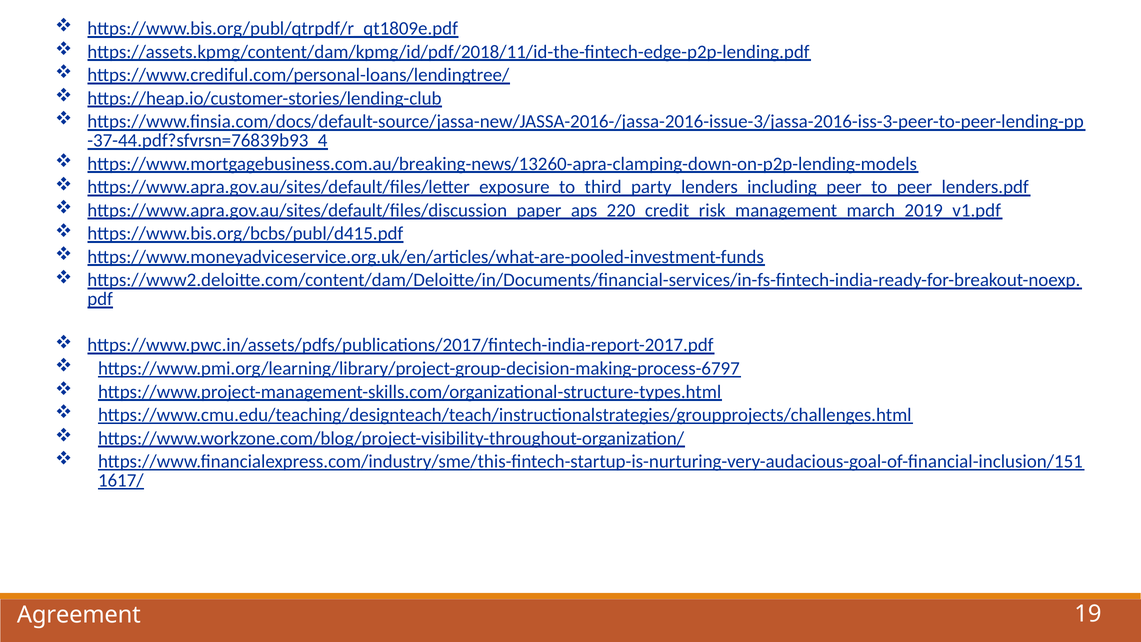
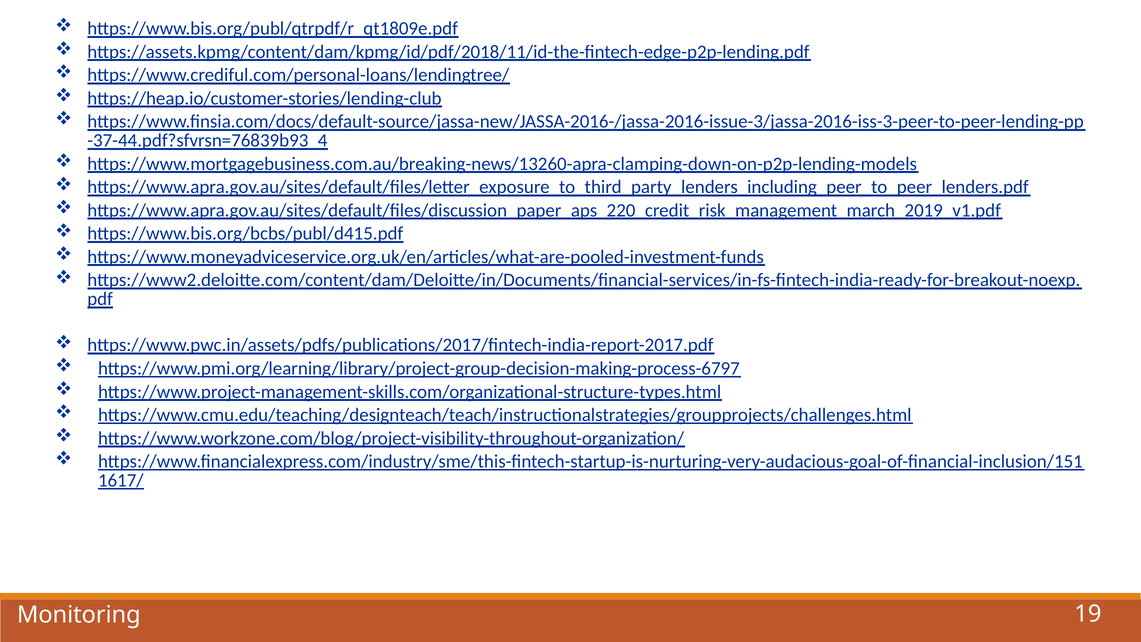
Agreement: Agreement -> Monitoring
